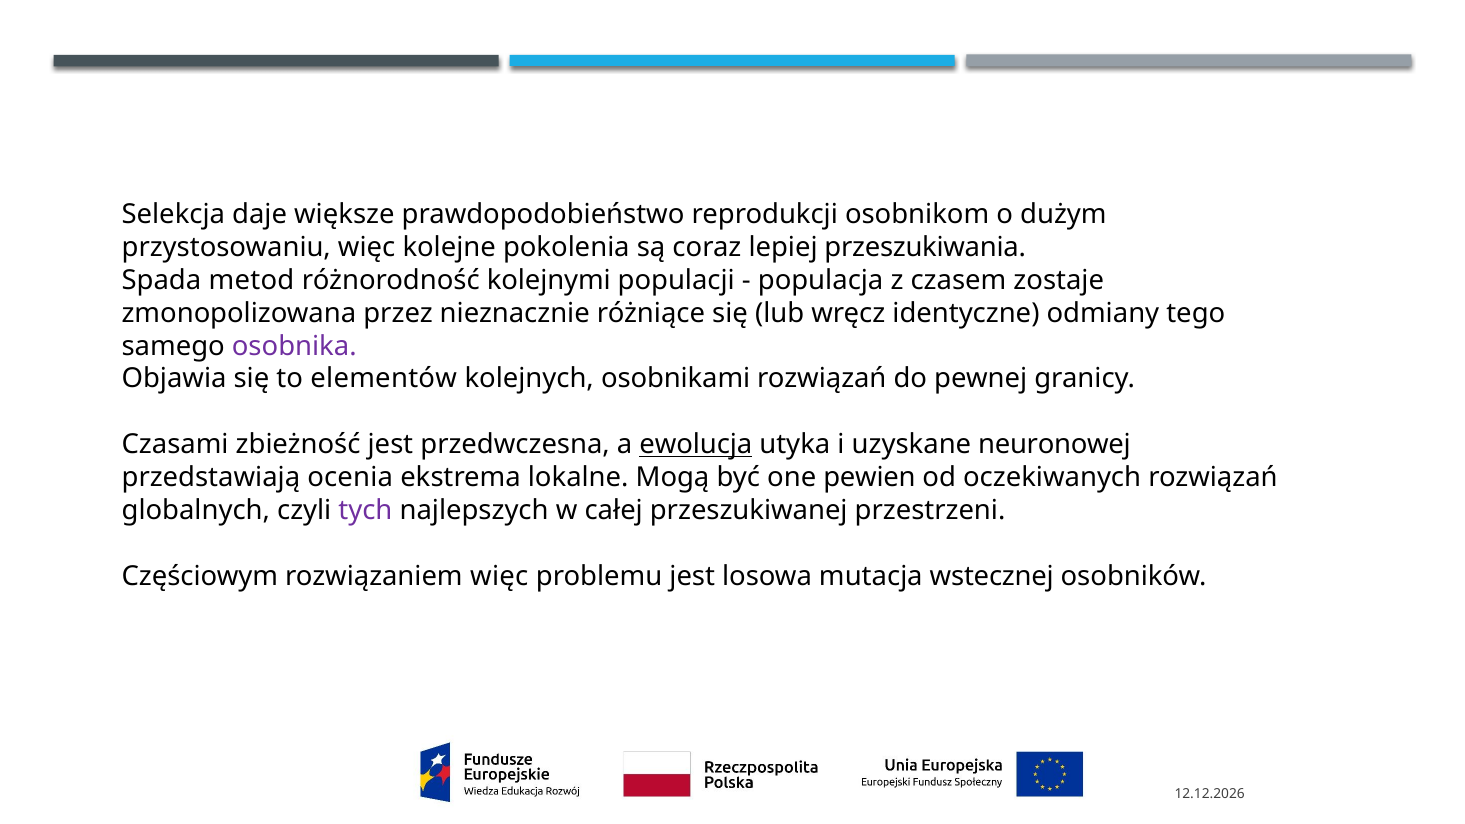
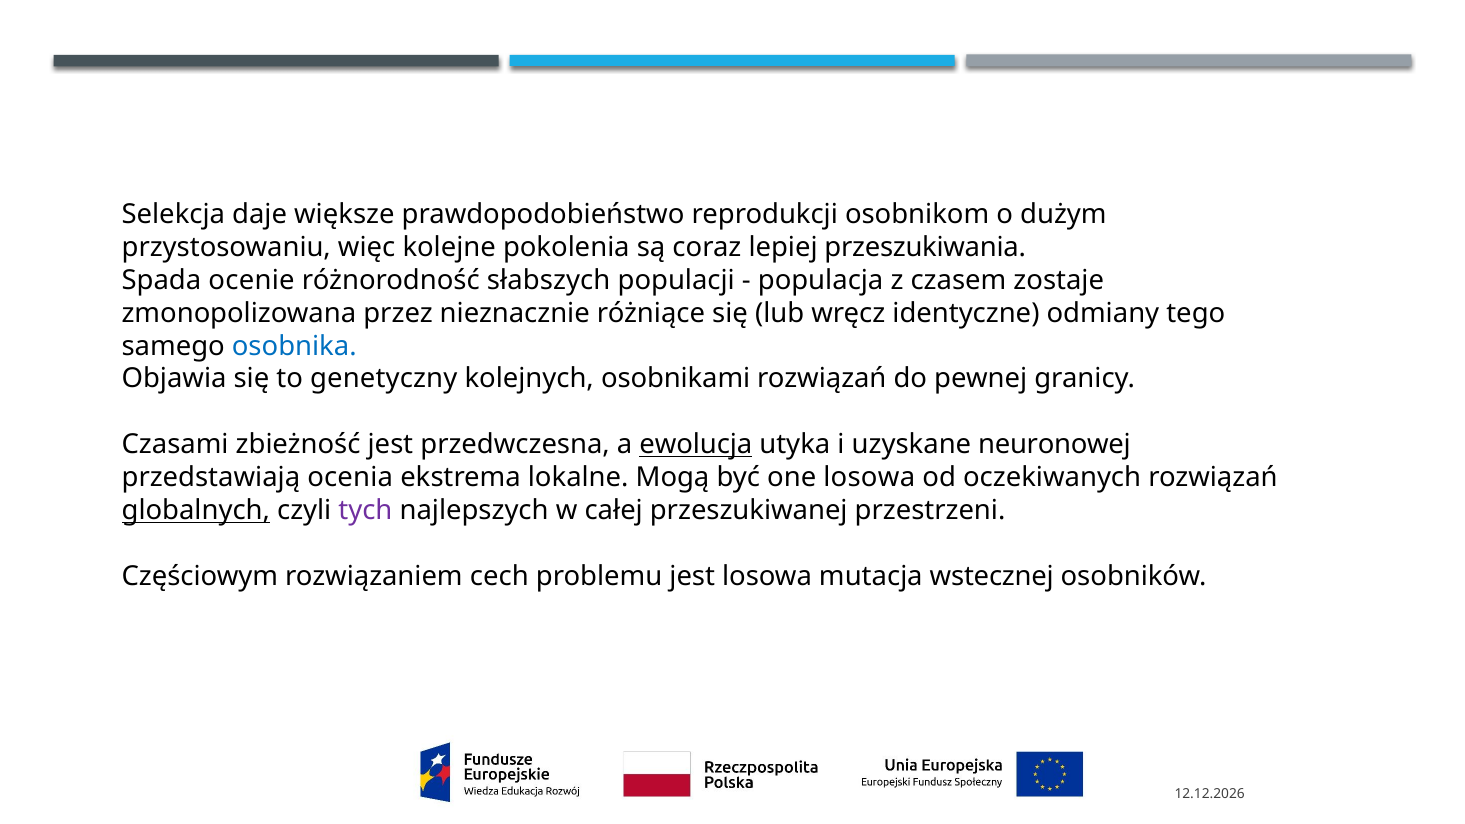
metod: metod -> ocenie
kolejnymi: kolejnymi -> słabszych
osobnika colour: purple -> blue
elementów: elementów -> genetyczny
one pewien: pewien -> losowa
globalnych underline: none -> present
rozwiązaniem więc: więc -> cech
